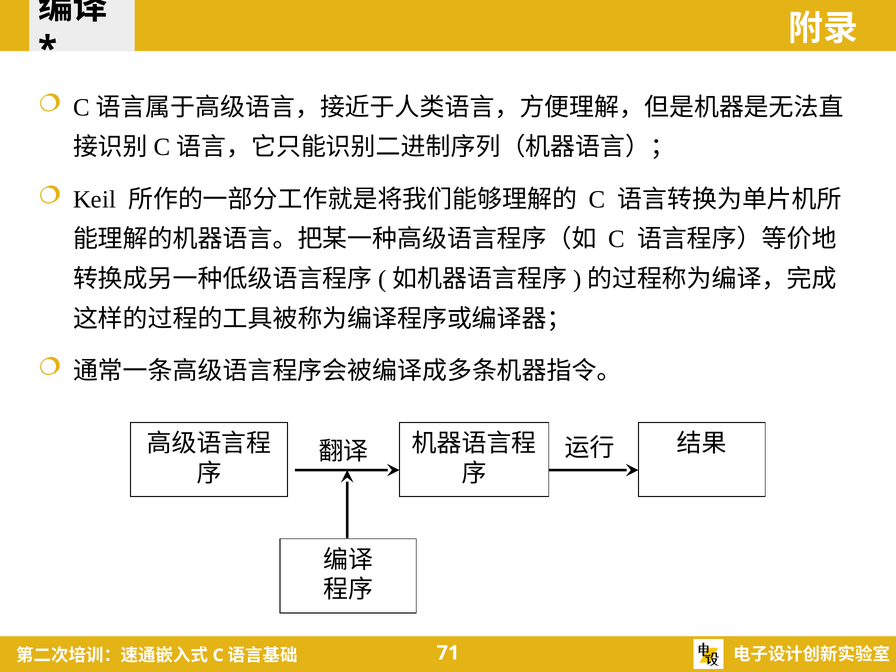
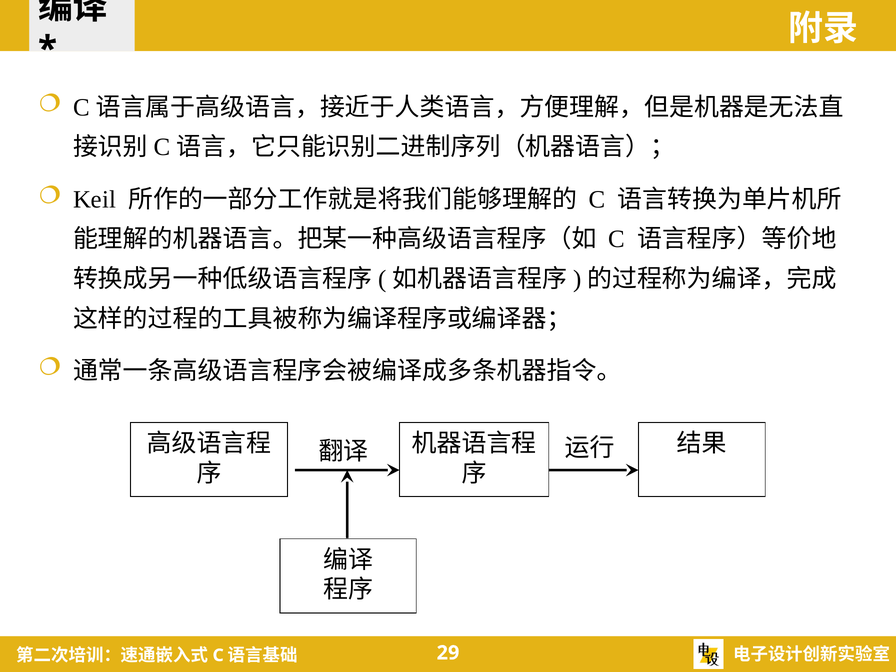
71: 71 -> 29
